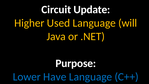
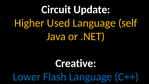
will: will -> self
Purpose: Purpose -> Creative
Have: Have -> Flash
